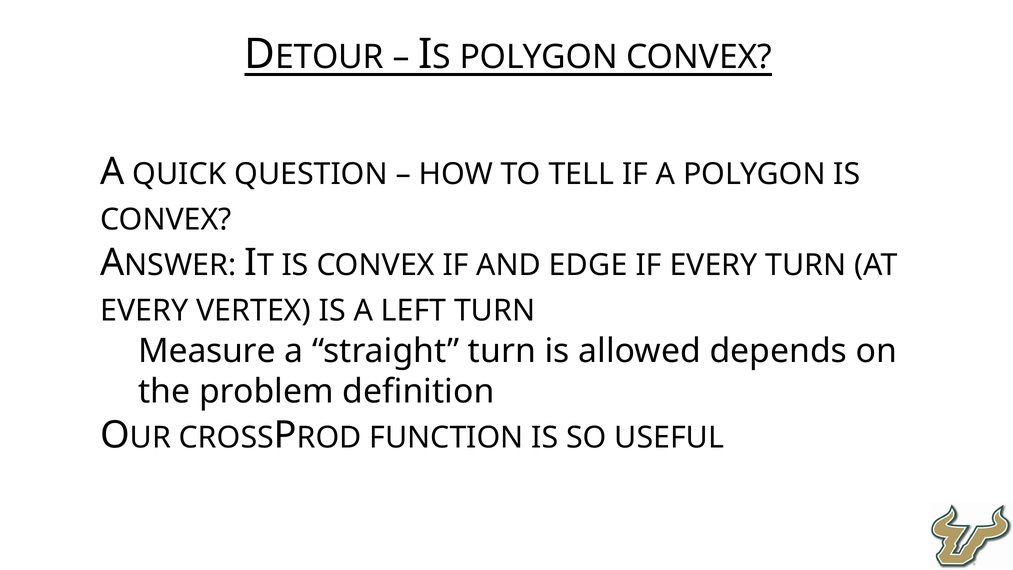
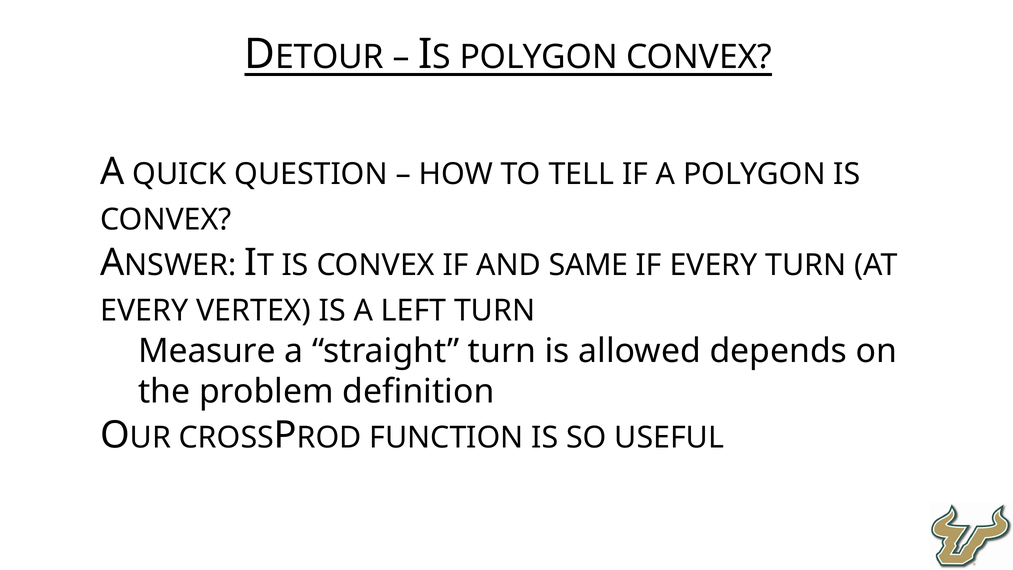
EDGE: EDGE -> SAME
